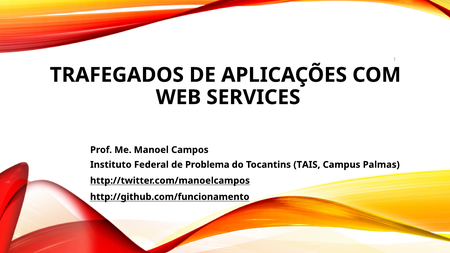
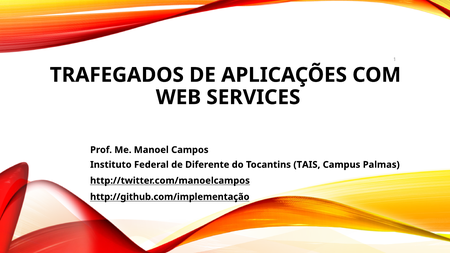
Problema: Problema -> Diferente
http://github.com/funcionamento: http://github.com/funcionamento -> http://github.com/implementação
